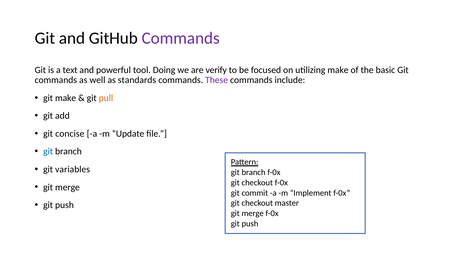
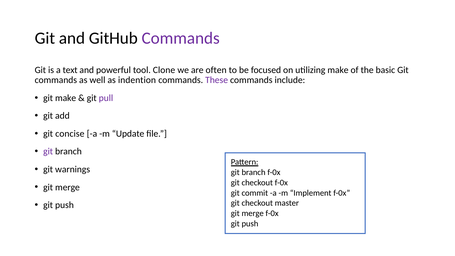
Doing: Doing -> Clone
verify: verify -> often
standards: standards -> indention
pull colour: orange -> purple
git at (48, 151) colour: blue -> purple
variables: variables -> warnings
